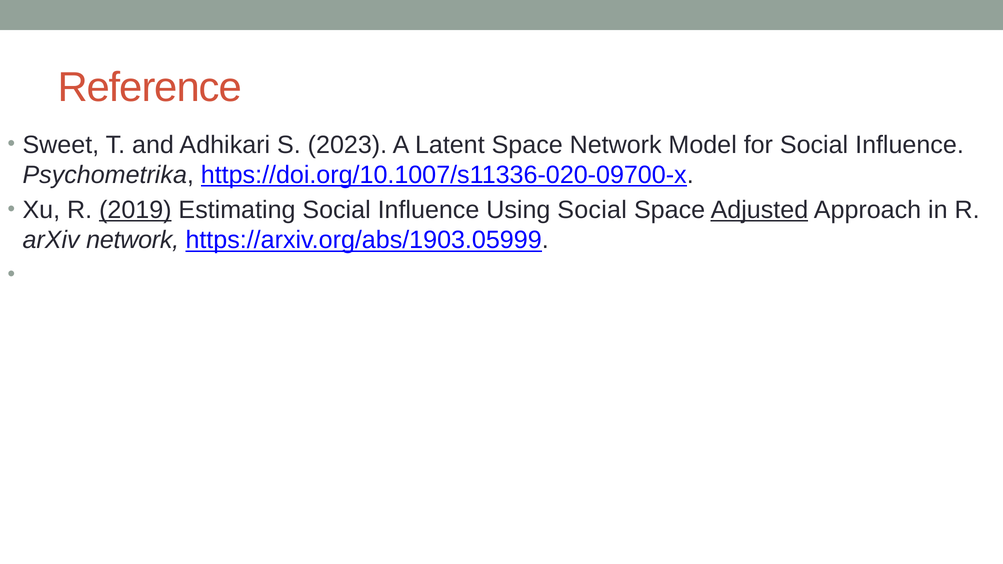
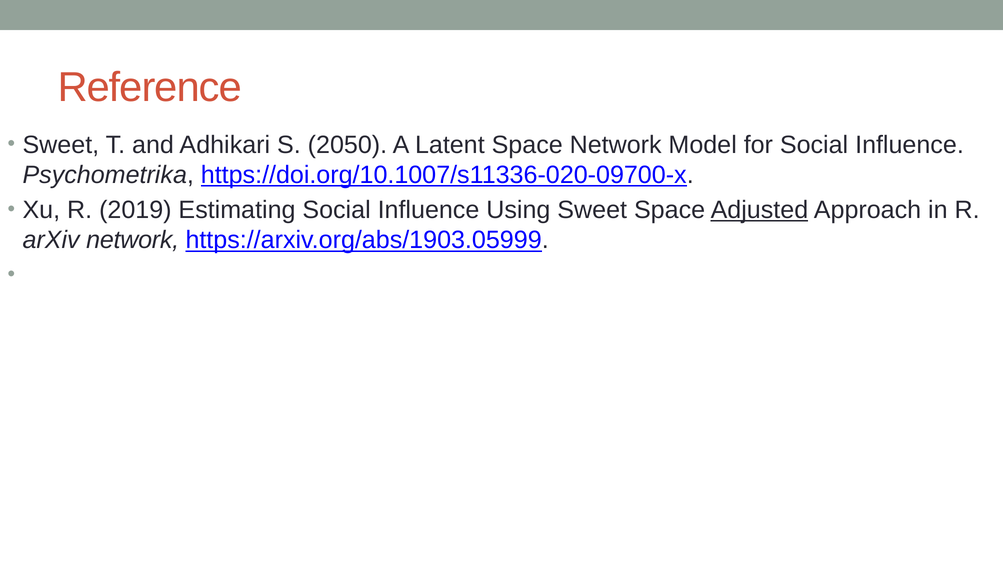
2023: 2023 -> 2050
2019 underline: present -> none
Using Social: Social -> Sweet
